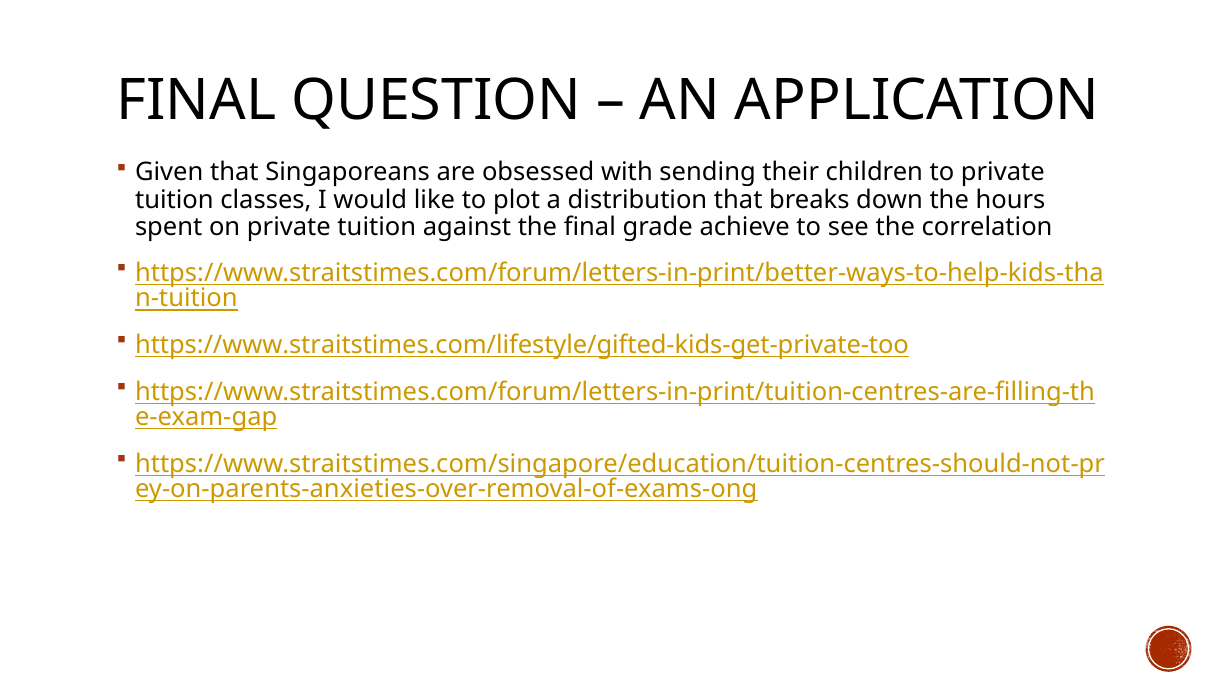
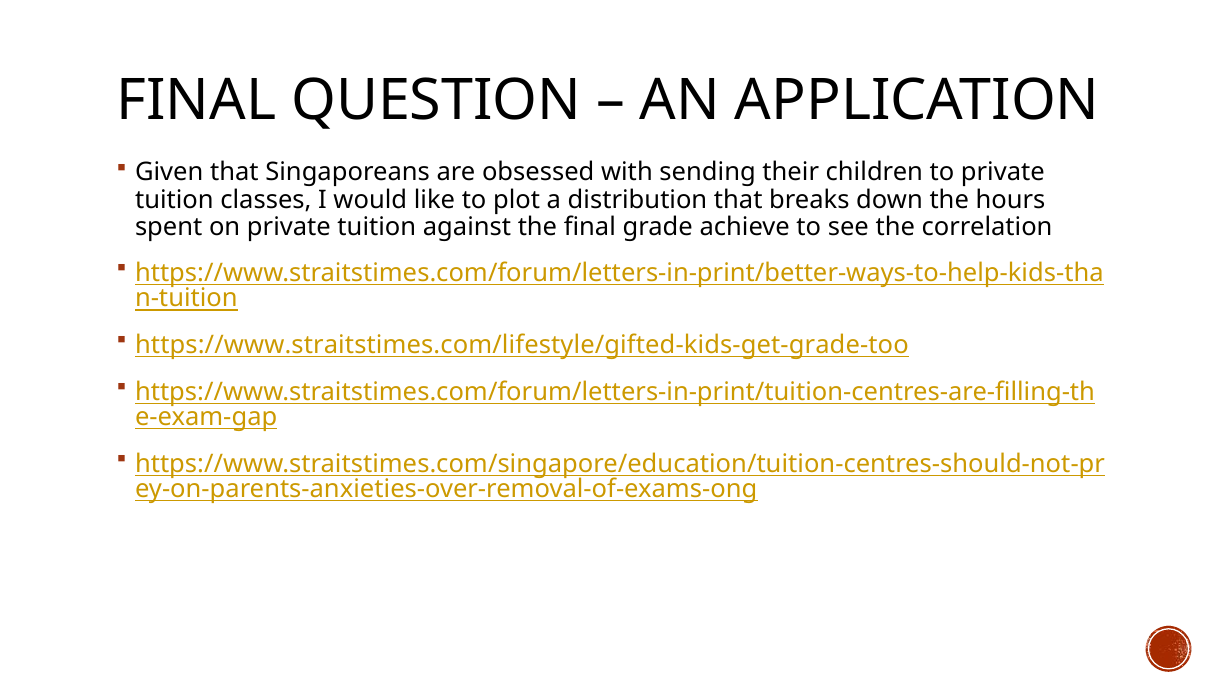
https://www.straitstimes.com/lifestyle/gifted-kids-get-private-too: https://www.straitstimes.com/lifestyle/gifted-kids-get-private-too -> https://www.straitstimes.com/lifestyle/gifted-kids-get-grade-too
